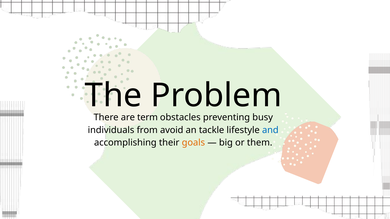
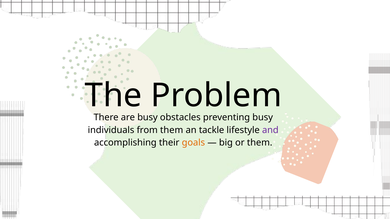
term at (148, 118): term -> busy
from avoid: avoid -> them
and colour: blue -> purple
